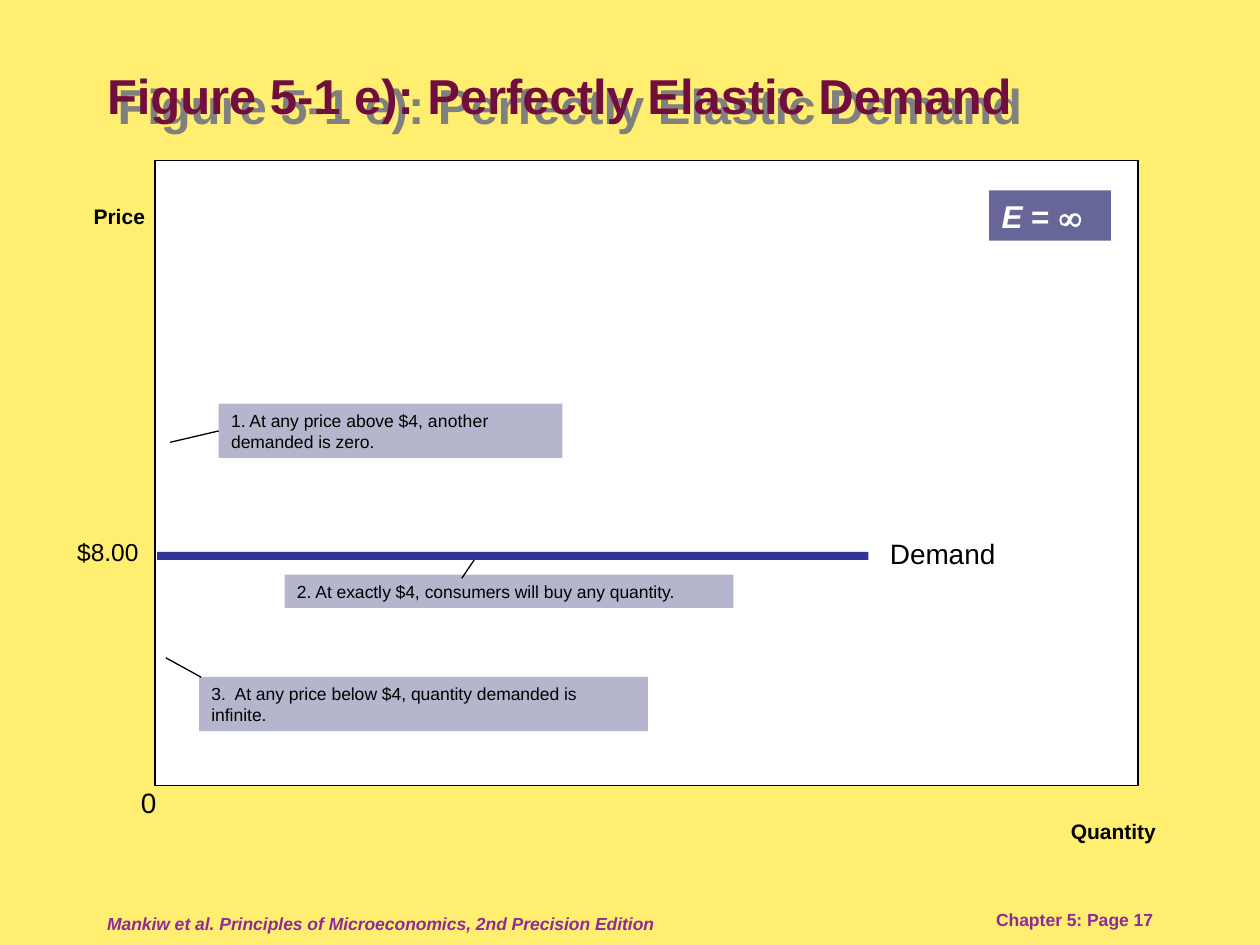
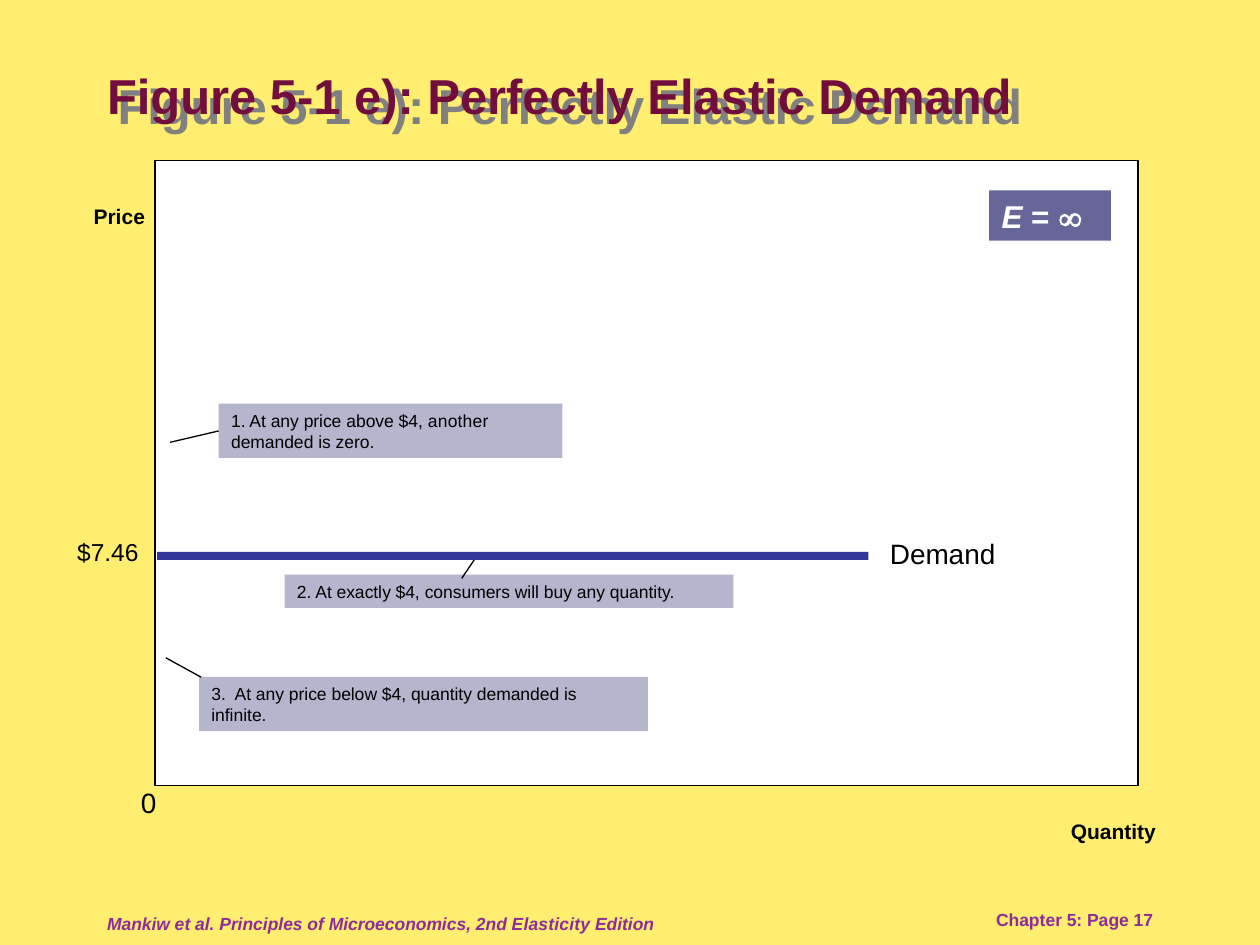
$8.00: $8.00 -> $7.46
Precision: Precision -> Elasticity
